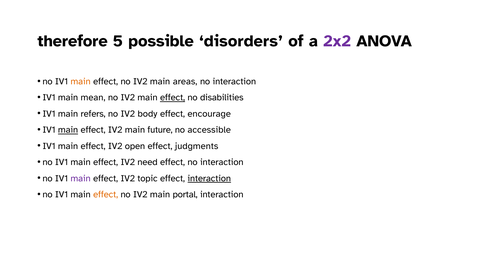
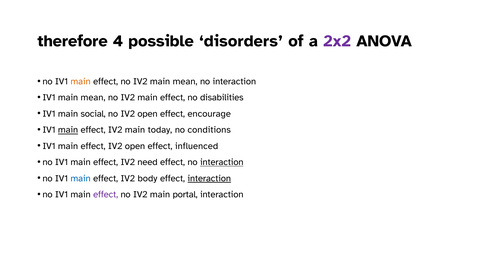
5: 5 -> 4
IV2 main areas: areas -> mean
effect at (173, 97) underline: present -> none
refers: refers -> social
no IV2 body: body -> open
future: future -> today
accessible: accessible -> conditions
judgments: judgments -> influenced
interaction at (222, 162) underline: none -> present
main at (81, 178) colour: purple -> blue
topic: topic -> body
effect at (106, 194) colour: orange -> purple
